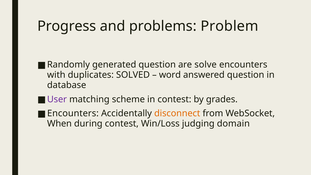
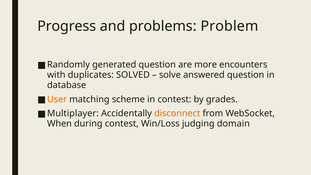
solve: solve -> more
word: word -> solve
User colour: purple -> orange
Encounters at (73, 113): Encounters -> Multiplayer
